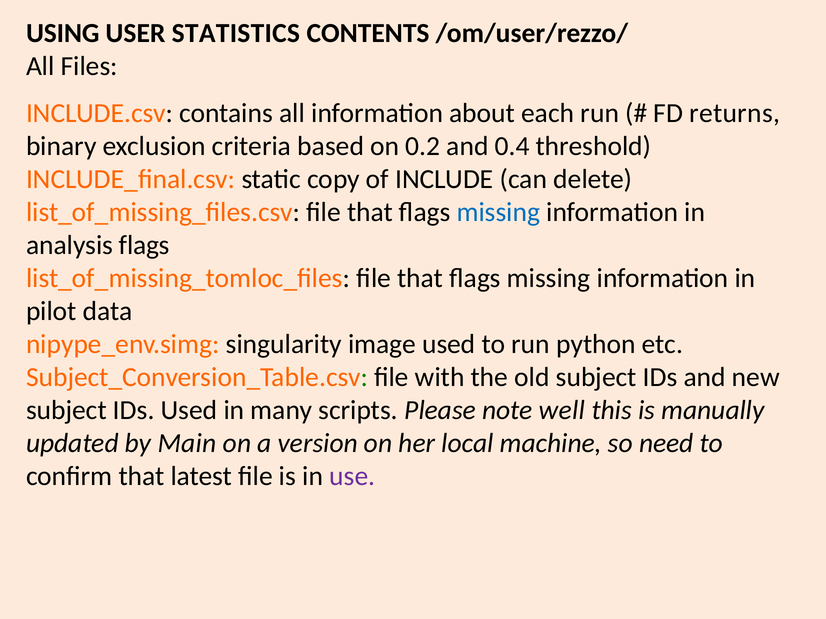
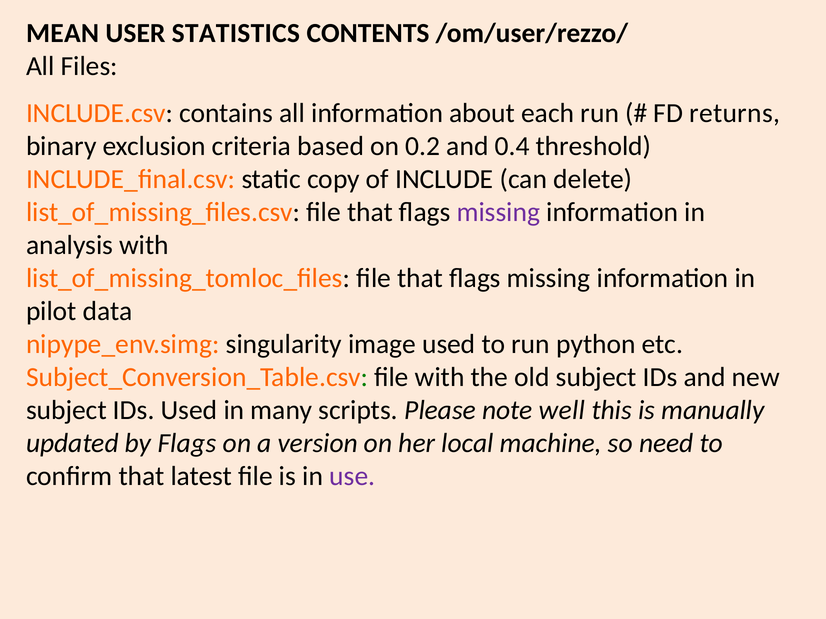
USING: USING -> MEAN
missing at (498, 212) colour: blue -> purple
analysis flags: flags -> with
by Main: Main -> Flags
